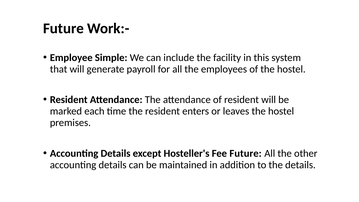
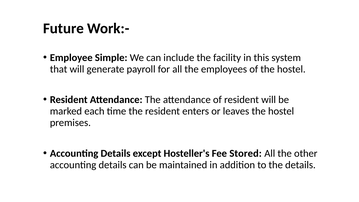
Fee Future: Future -> Stored
